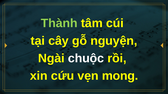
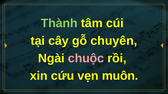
nguyện: nguyện -> chuyên
chuộc colour: white -> pink
mong: mong -> muôn
